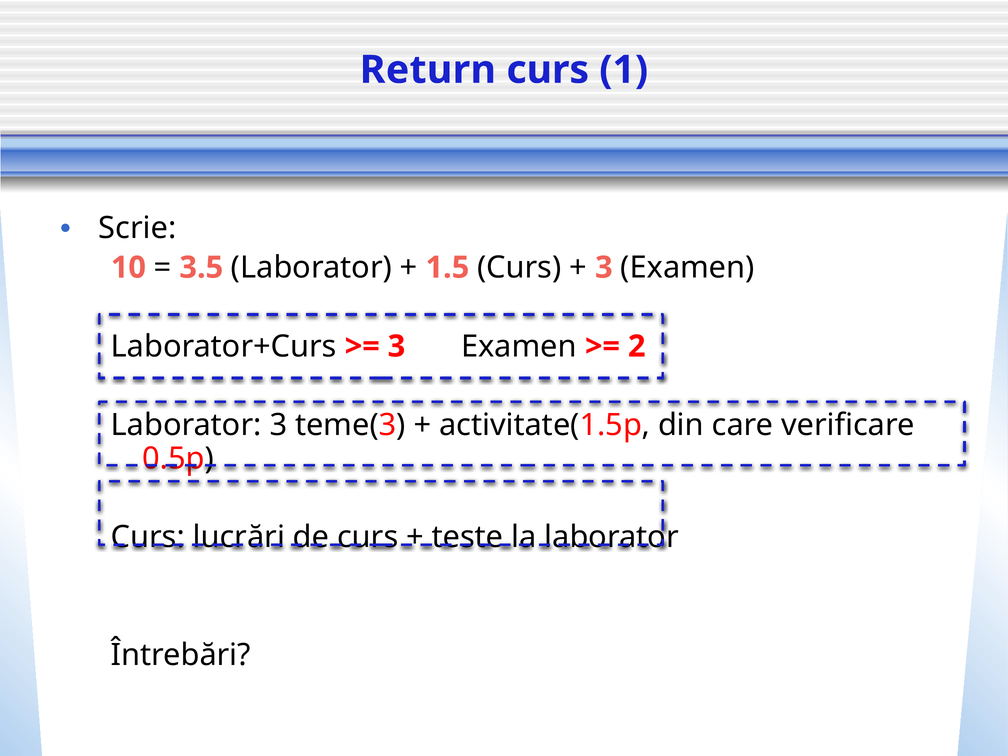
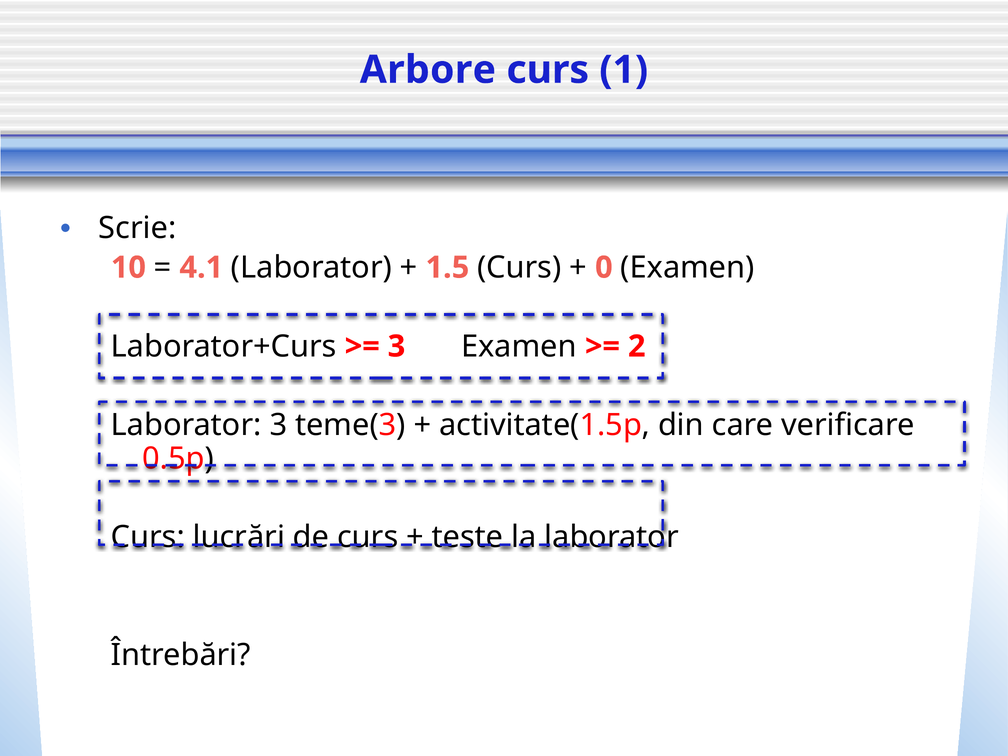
Return: Return -> Arbore
3.5: 3.5 -> 4.1
3 at (604, 268): 3 -> 0
